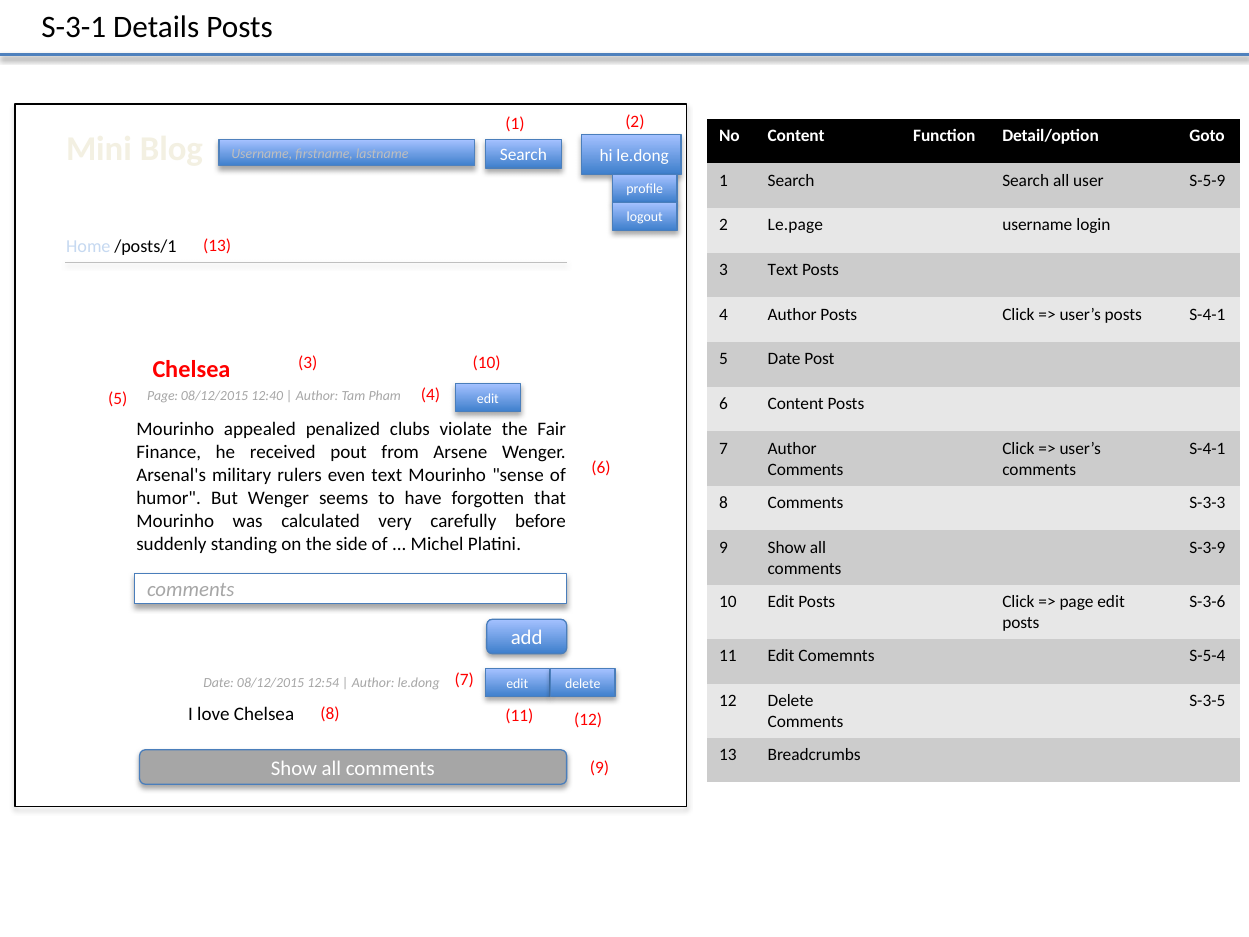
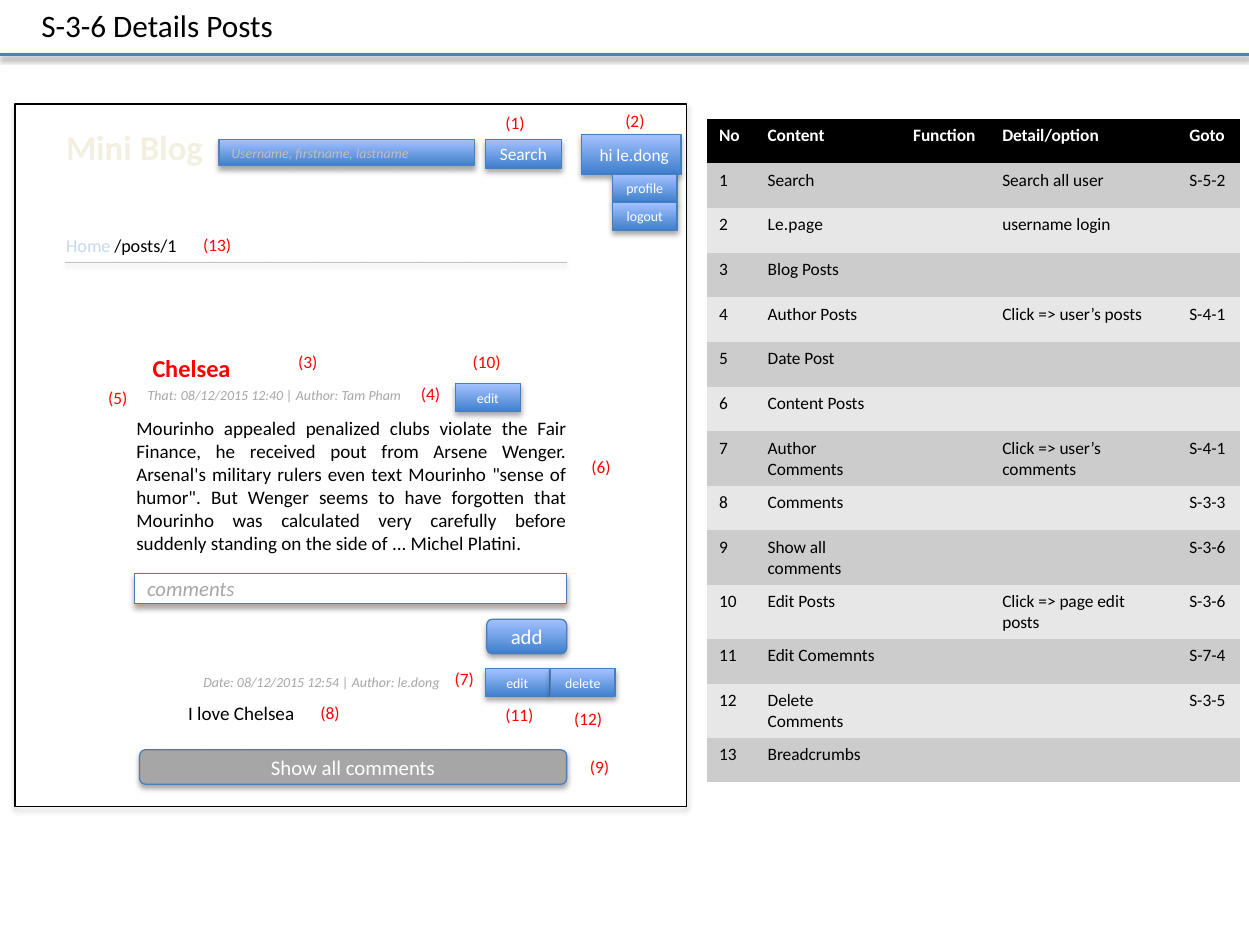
S-3-1 at (74, 27): S-3-1 -> S-3-6
S-5-9: S-5-9 -> S-5-2
3 Text: Text -> Blog
Page at (163, 396): Page -> That
S-3-9 at (1207, 547): S-3-9 -> S-3-6
S-5-4: S-5-4 -> S-7-4
